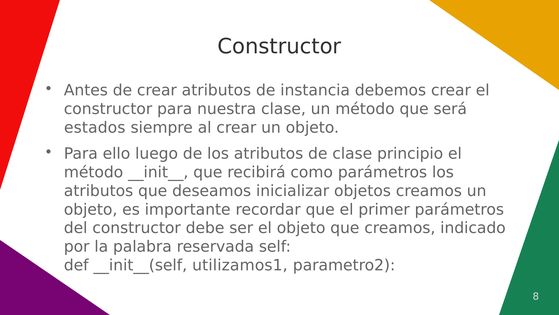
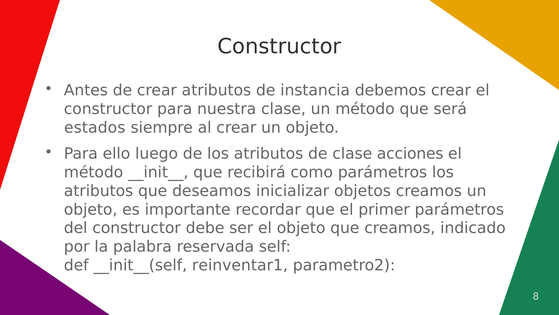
principio: principio -> acciones
utilizamos1: utilizamos1 -> reinventar1
